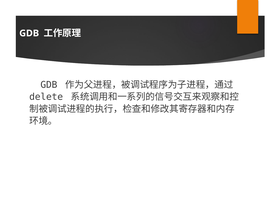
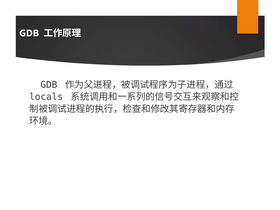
delete: delete -> locals
